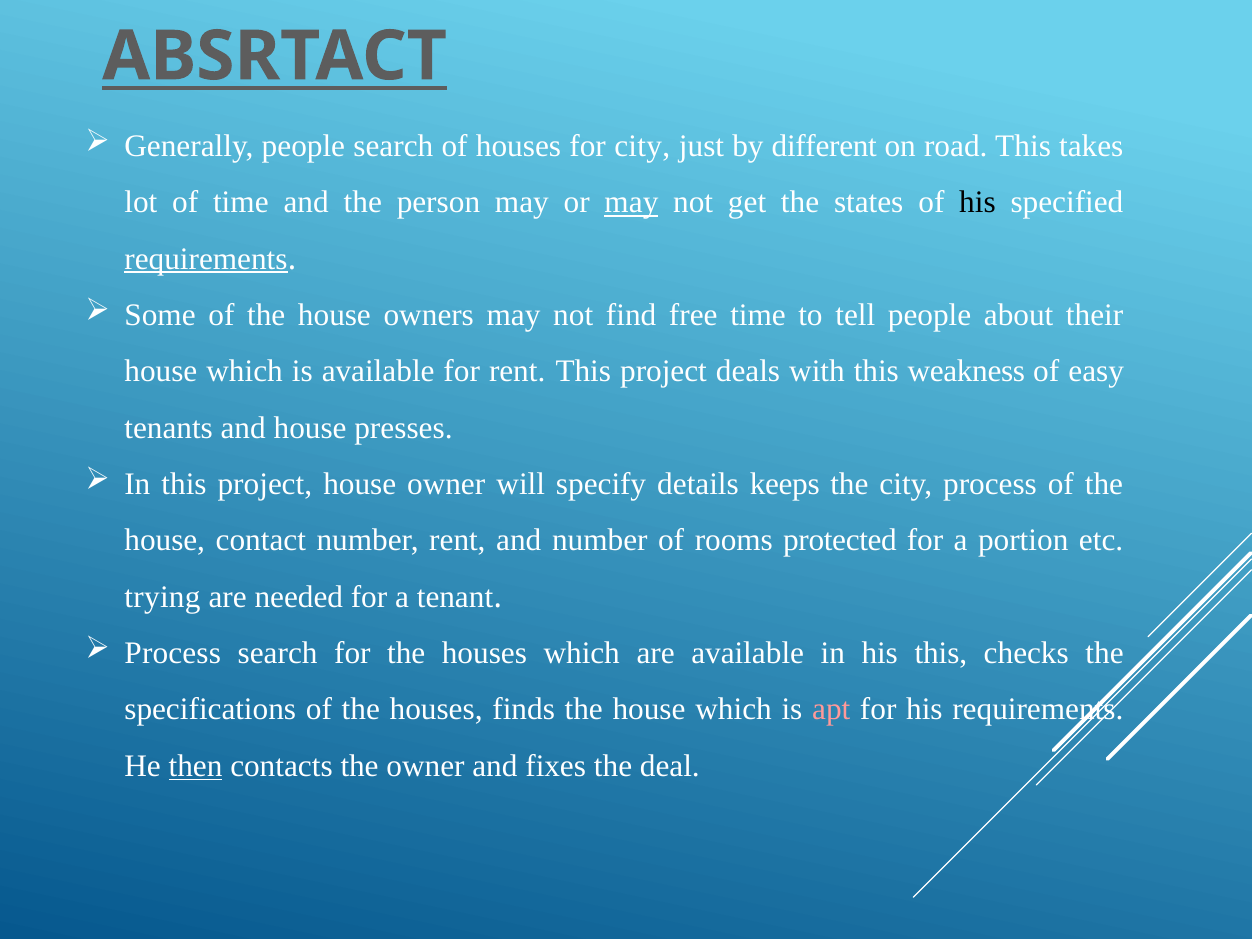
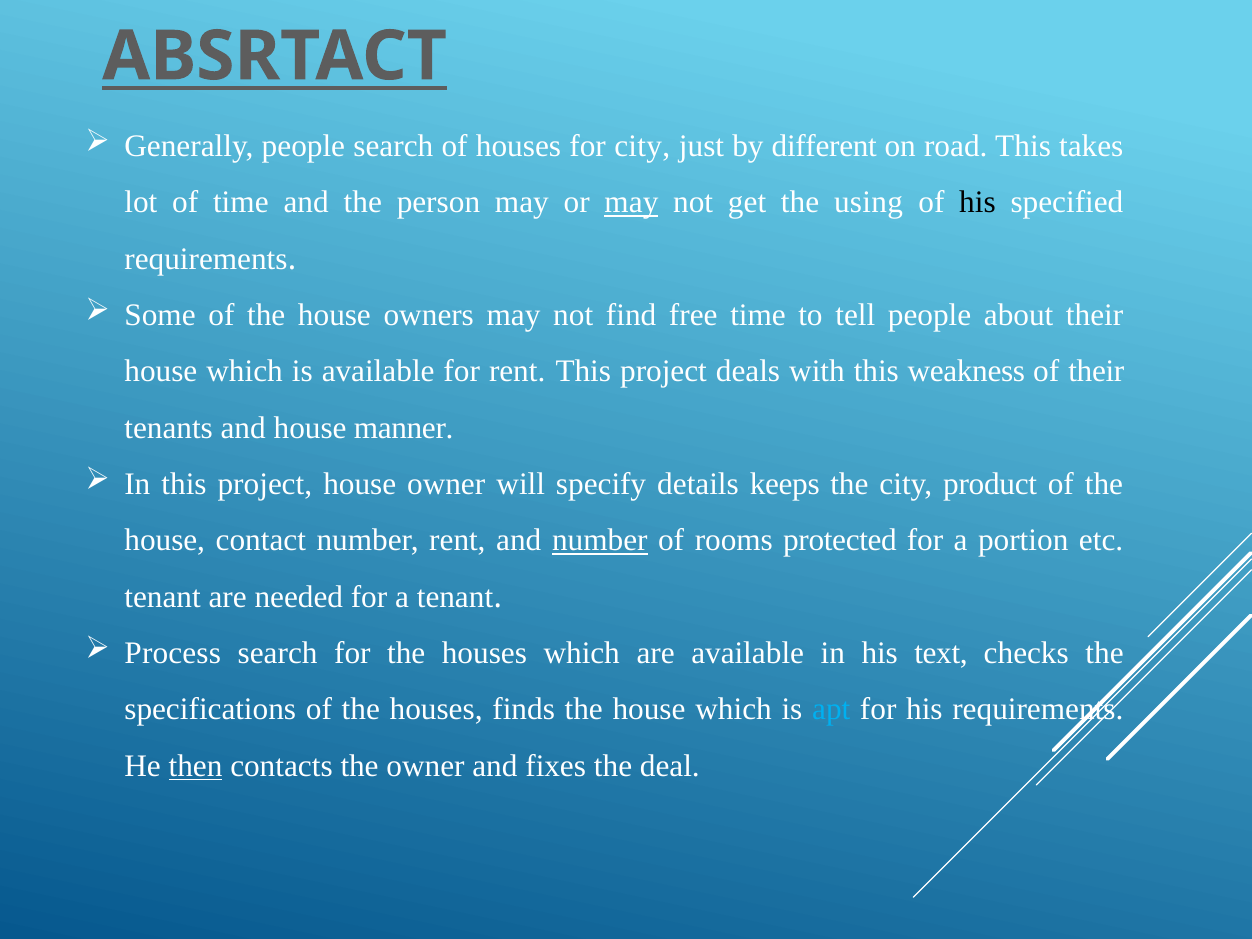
states: states -> using
requirements at (206, 259) underline: present -> none
of easy: easy -> their
presses: presses -> manner
city process: process -> product
number at (600, 541) underline: none -> present
trying at (162, 597): trying -> tenant
his this: this -> text
apt colour: pink -> light blue
